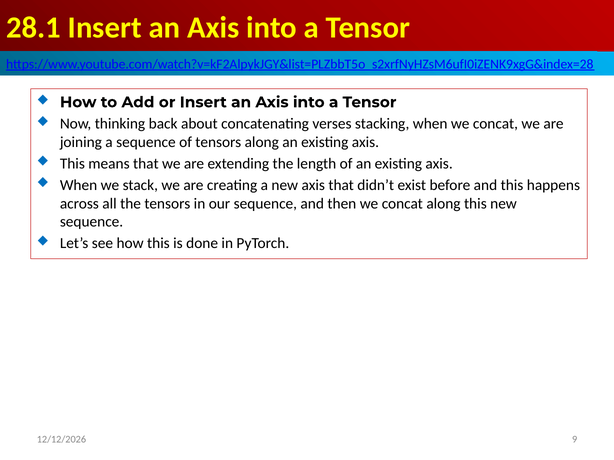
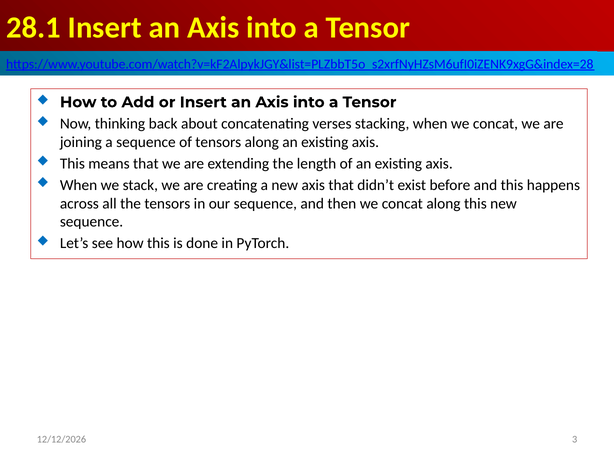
9: 9 -> 3
